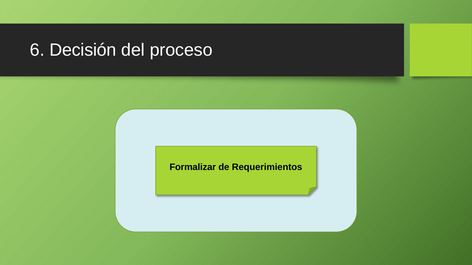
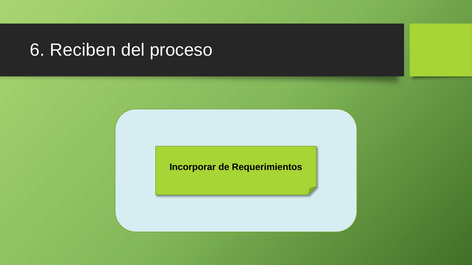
Decisión: Decisión -> Reciben
Formalizar: Formalizar -> Incorporar
